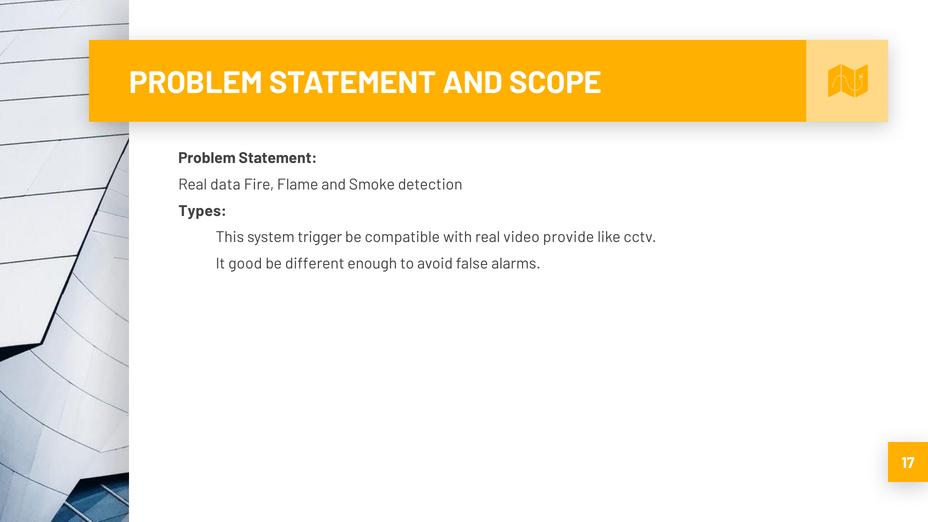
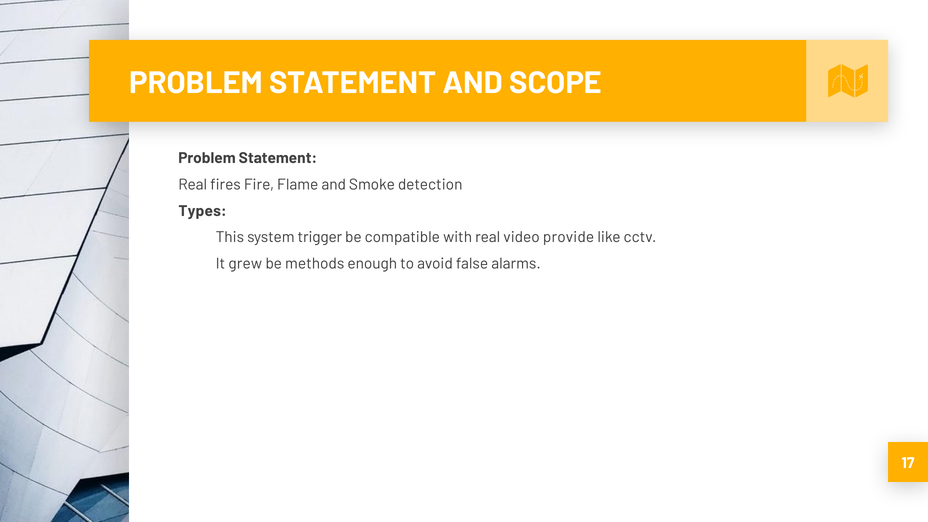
data: data -> fires
good: good -> grew
different: different -> methods
